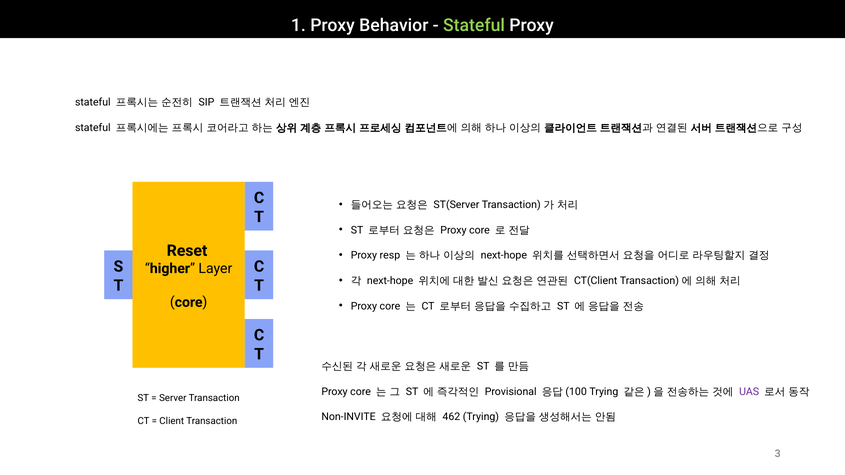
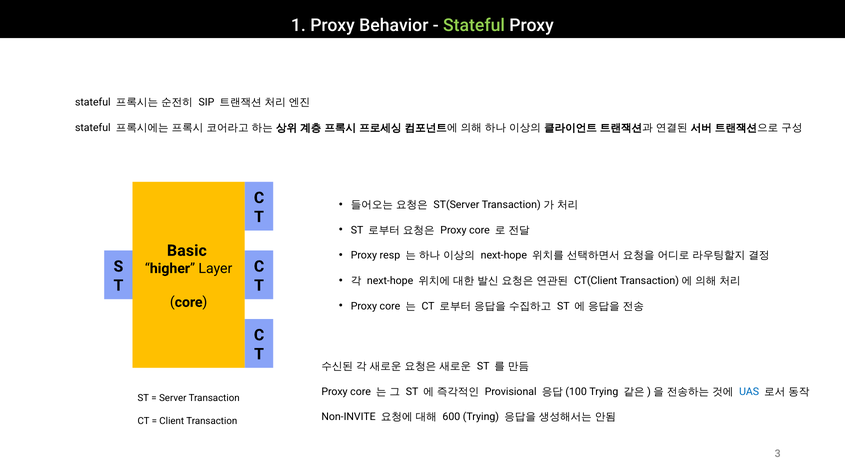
Reset: Reset -> Basic
UAS colour: purple -> blue
462: 462 -> 600
